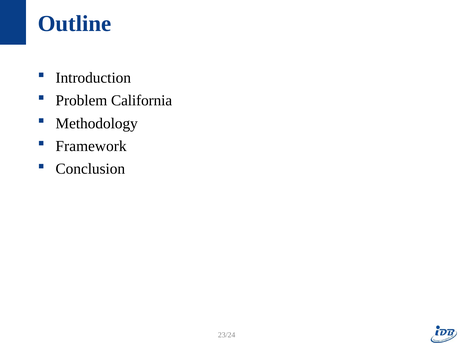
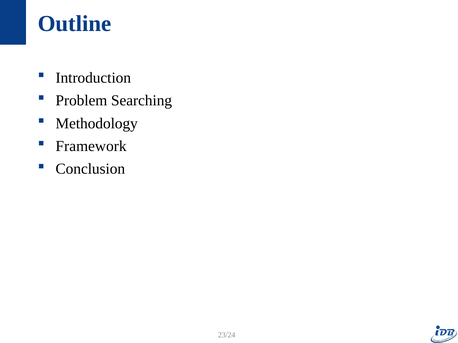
California: California -> Searching
